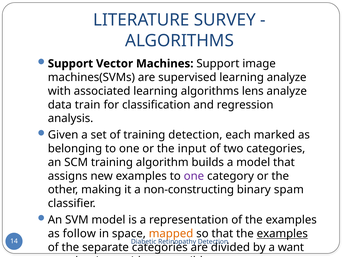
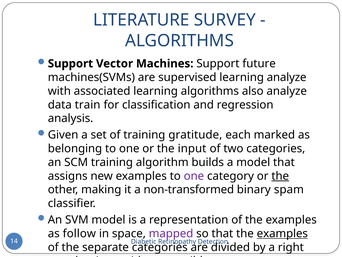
image: image -> future
lens: lens -> also
training detection: detection -> gratitude
the at (280, 176) underline: none -> present
non-constructing: non-constructing -> non-transformed
mapped colour: orange -> purple
want: want -> right
